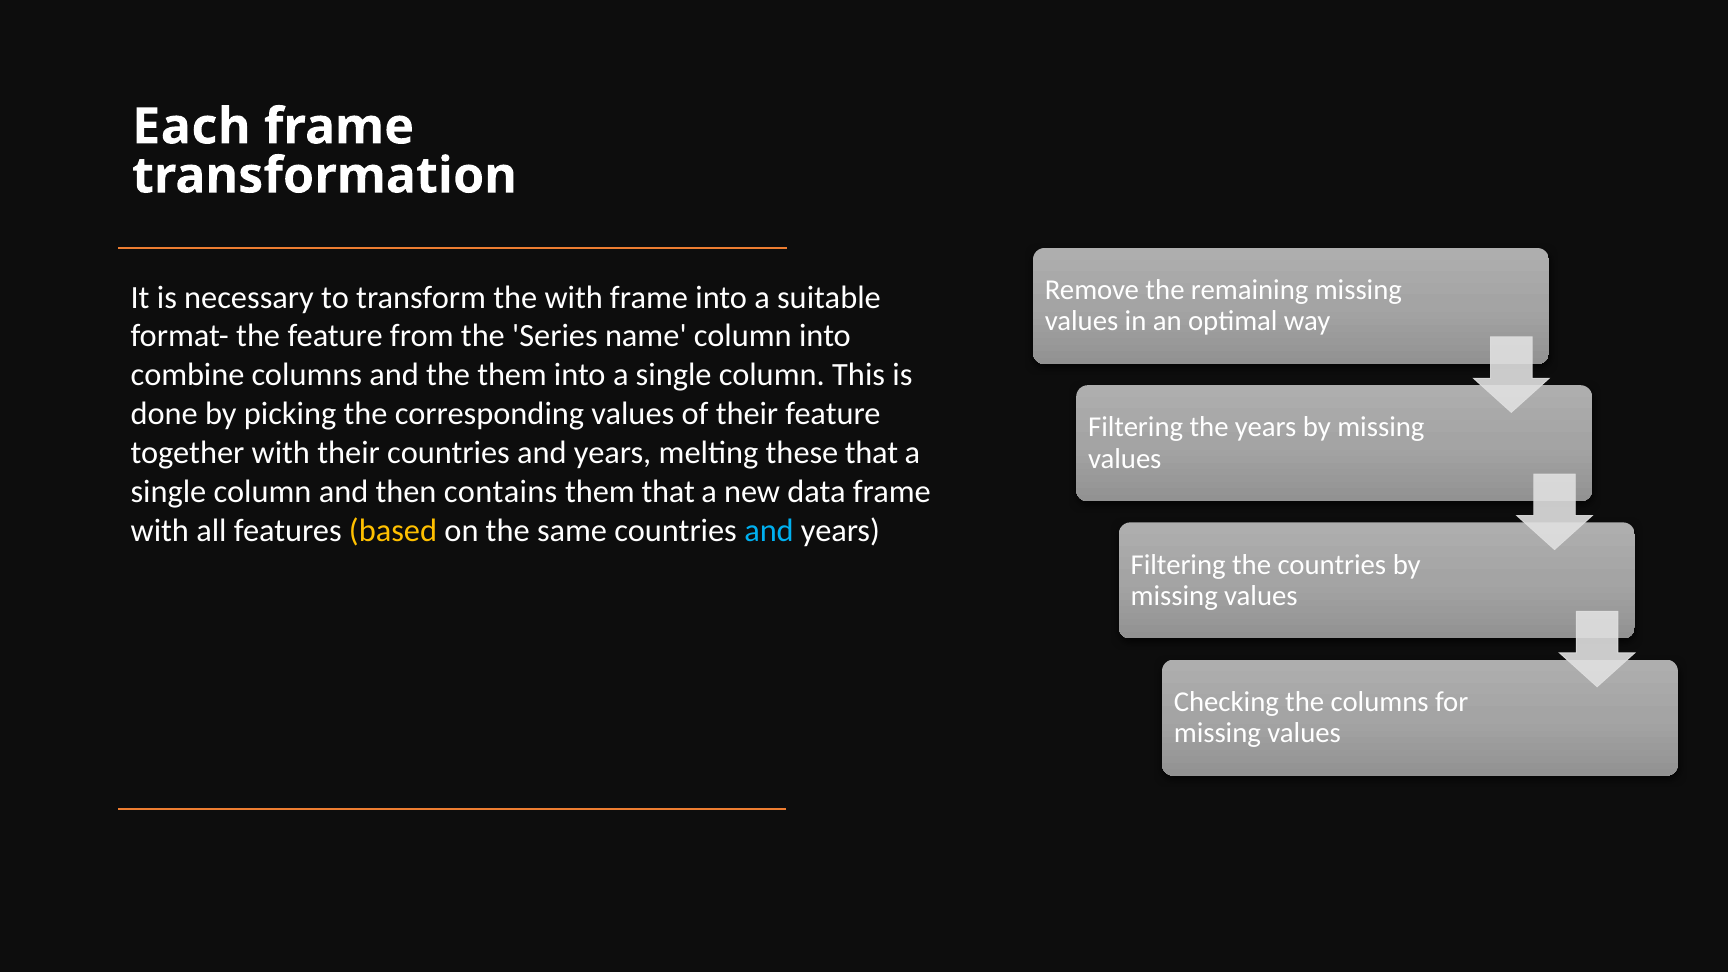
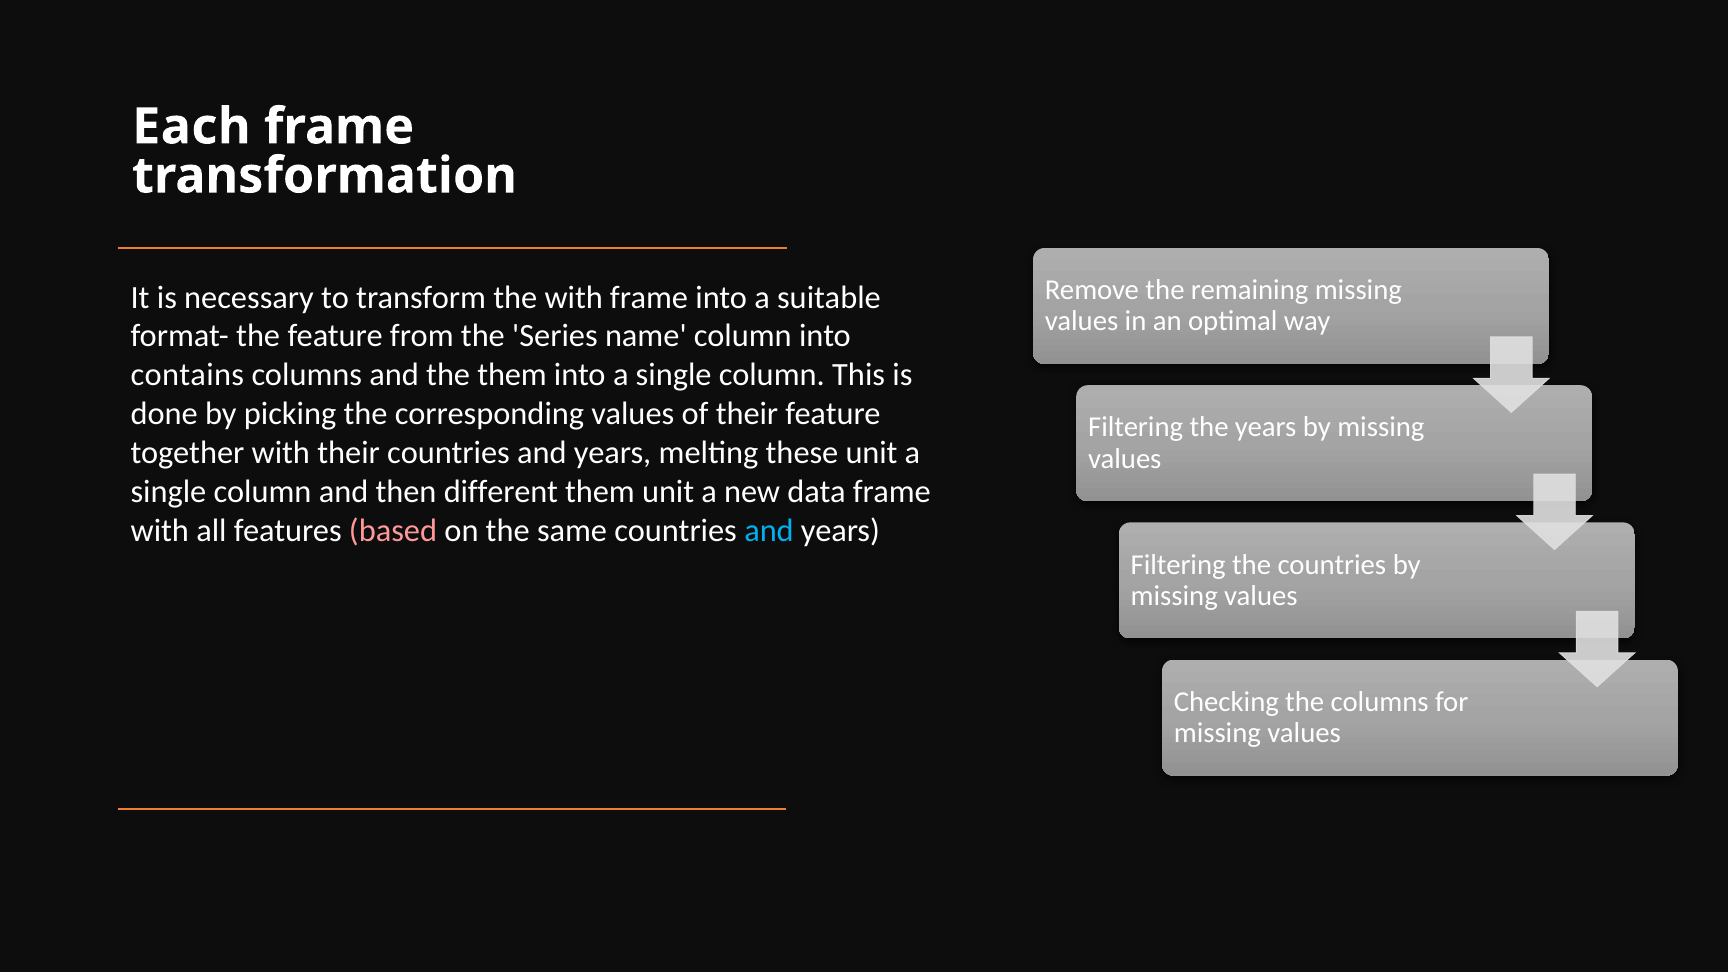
combine: combine -> contains
these that: that -> unit
contains: contains -> different
them that: that -> unit
based colour: yellow -> pink
